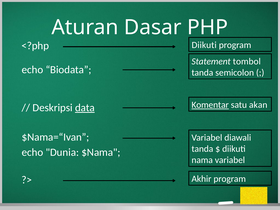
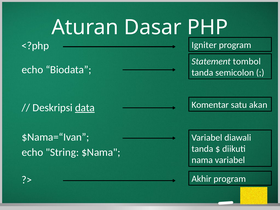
<?php Diikuti: Diikuti -> Igniter
Komentar underline: present -> none
Dunia: Dunia -> String
